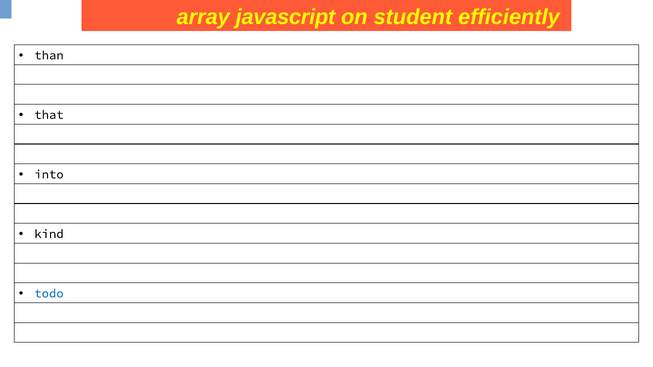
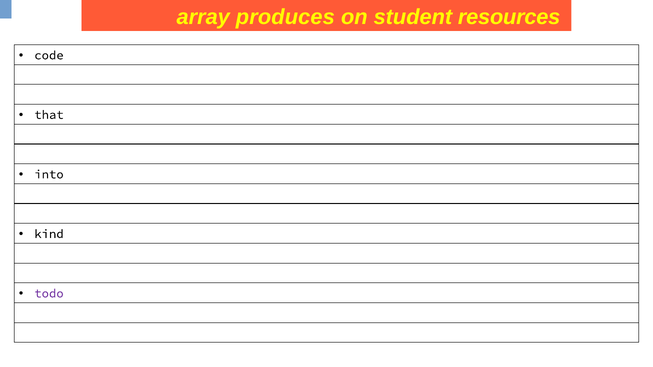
javascript: javascript -> produces
efficiently: efficiently -> resources
than: than -> code
todo colour: blue -> purple
